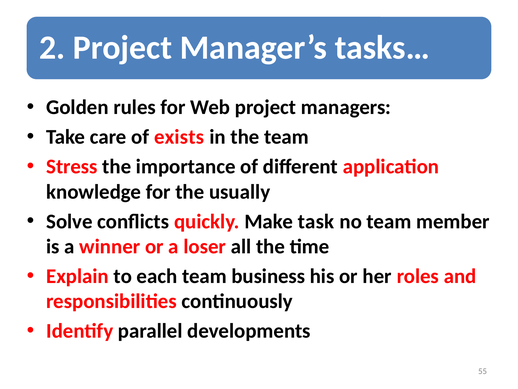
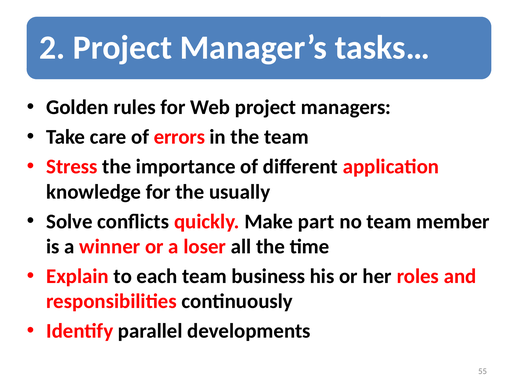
exists: exists -> errors
task: task -> part
